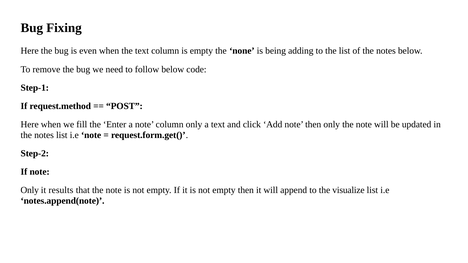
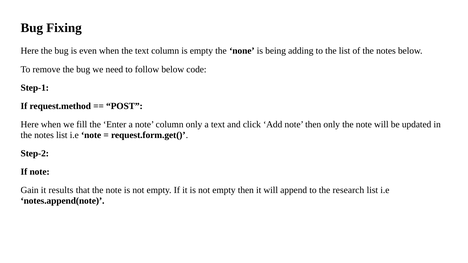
Only at (30, 190): Only -> Gain
visualize: visualize -> research
